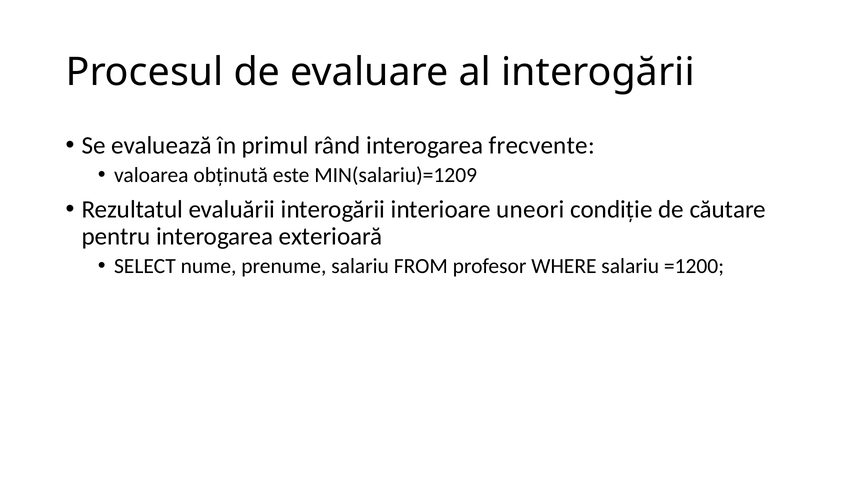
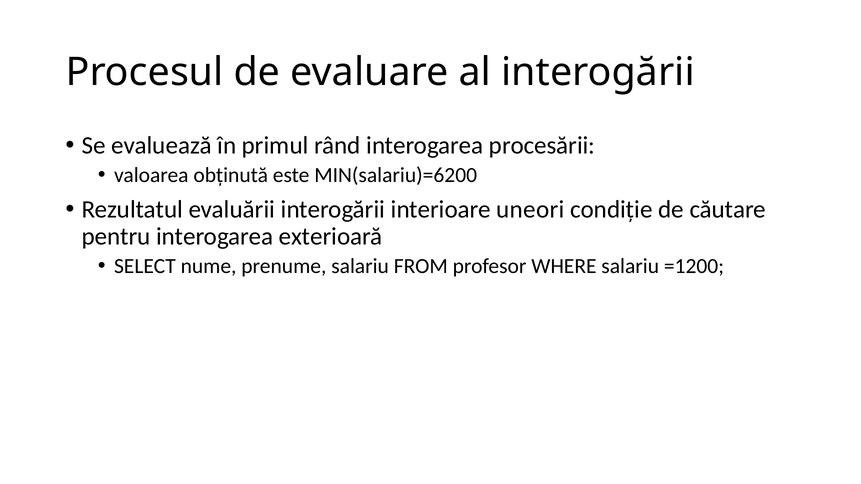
frecvente: frecvente -> procesării
MIN(salariu)=1209: MIN(salariu)=1209 -> MIN(salariu)=6200
